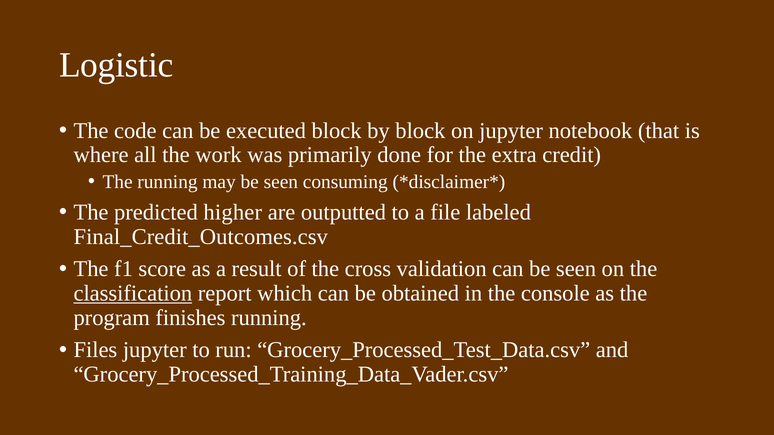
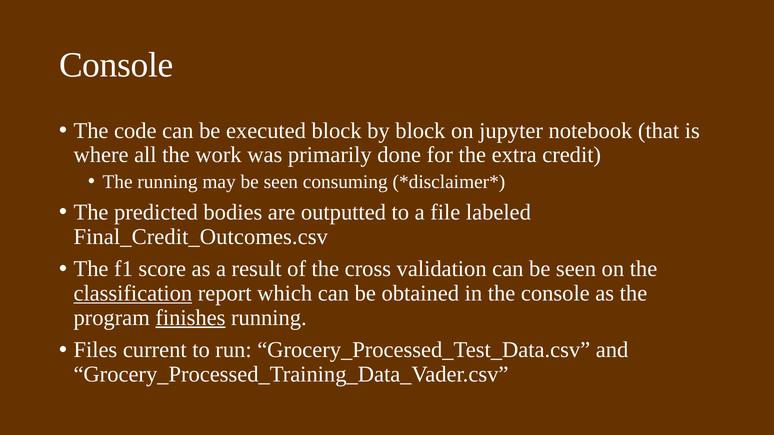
Logistic at (116, 65): Logistic -> Console
higher: higher -> bodies
finishes underline: none -> present
Files jupyter: jupyter -> current
